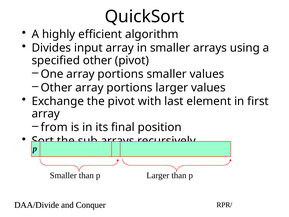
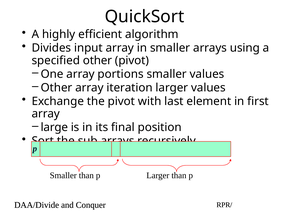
Other array portions: portions -> iteration
from: from -> large
